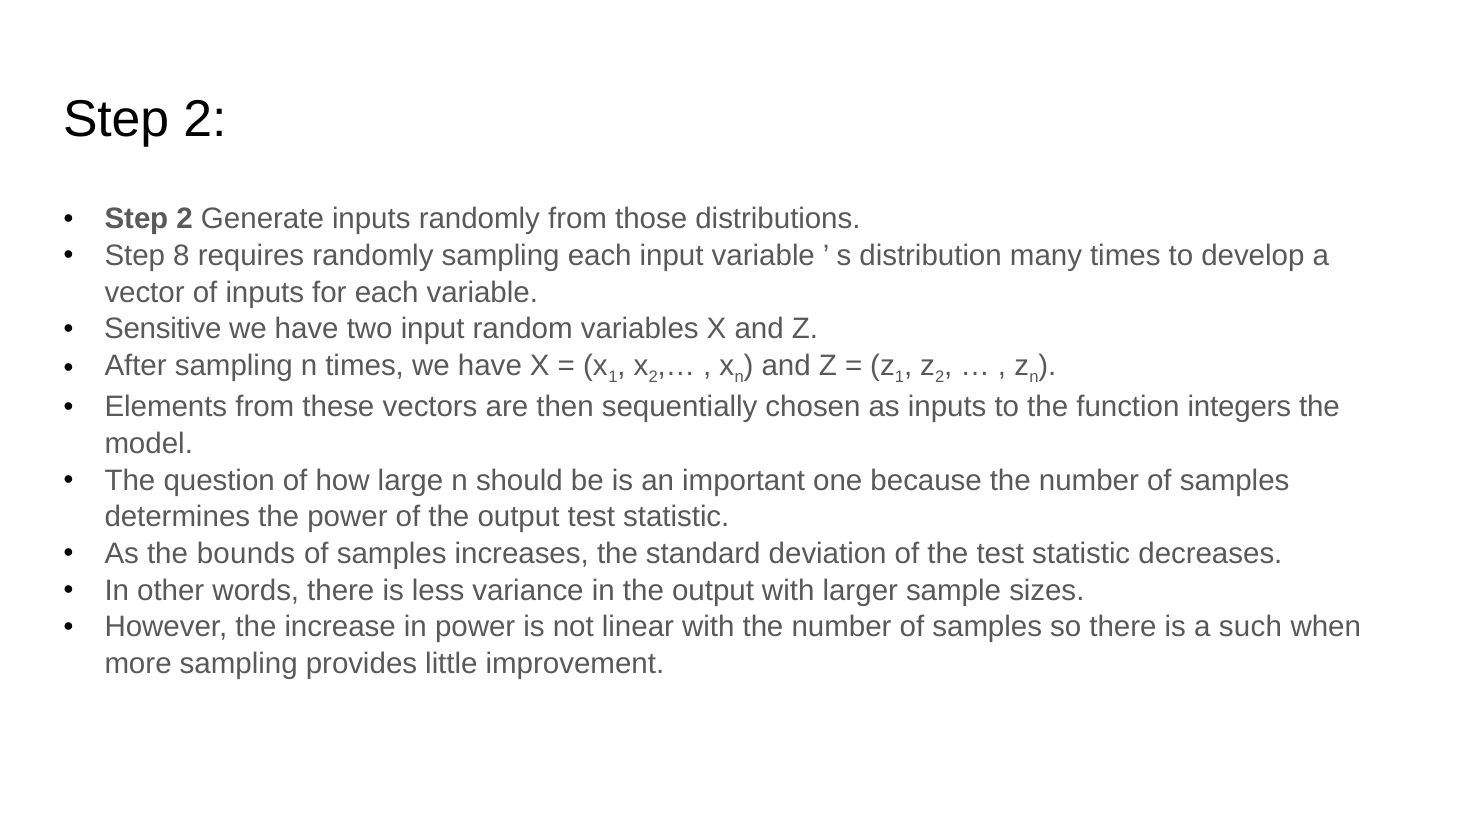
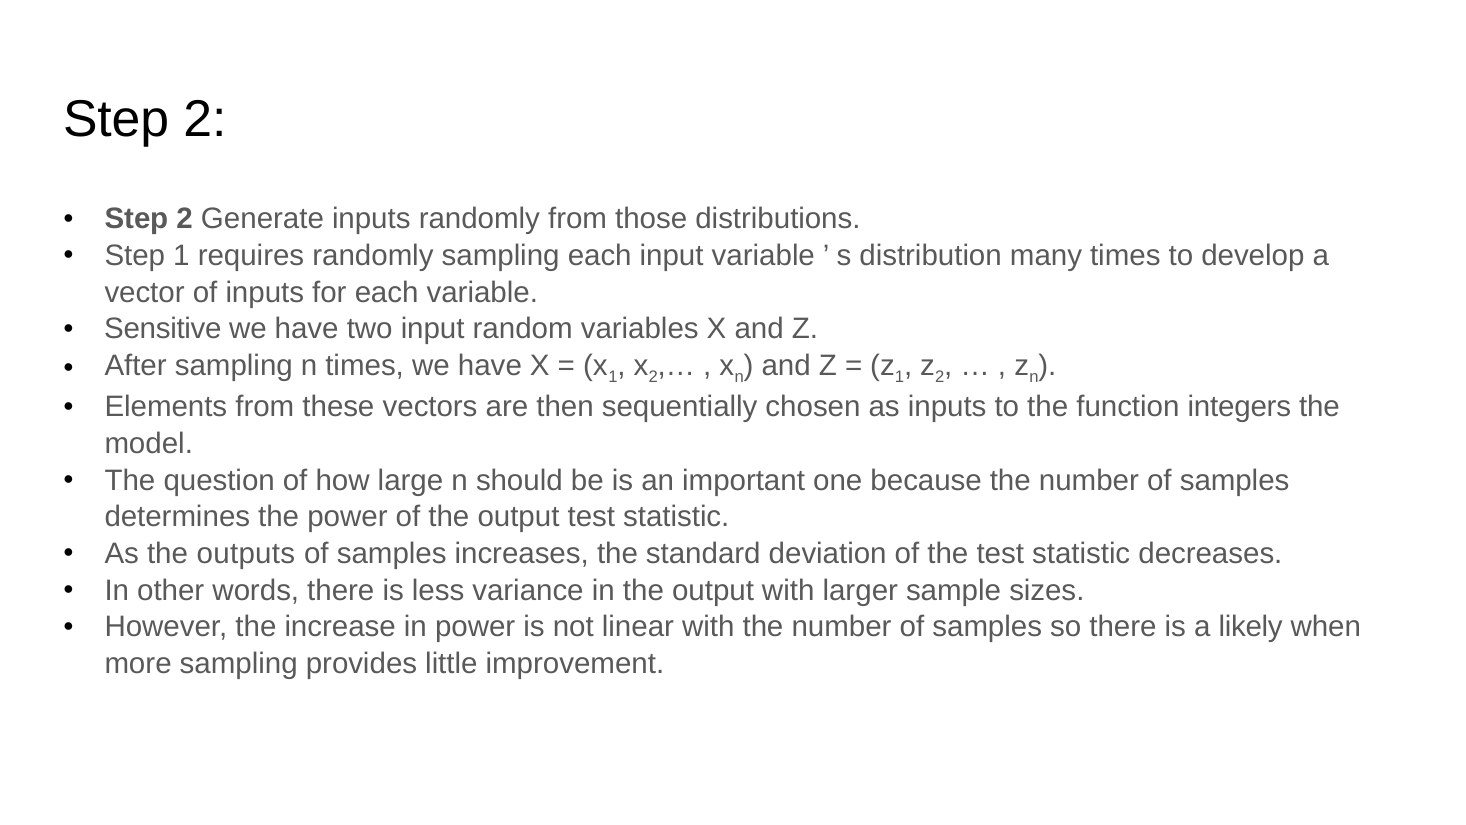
Step 8: 8 -> 1
bounds: bounds -> outputs
such: such -> likely
